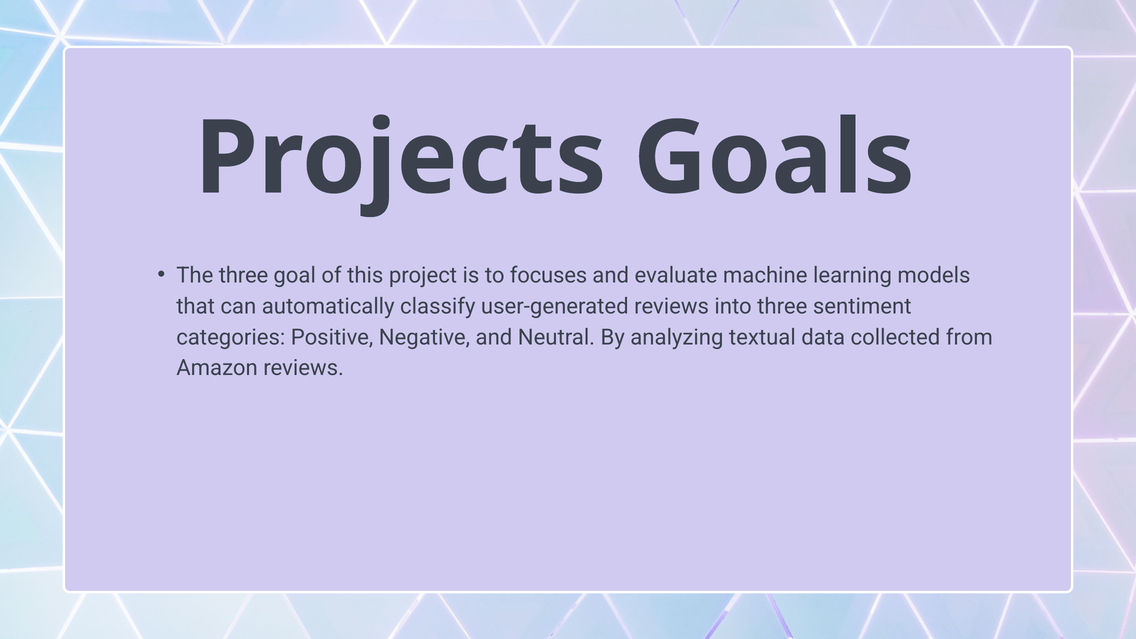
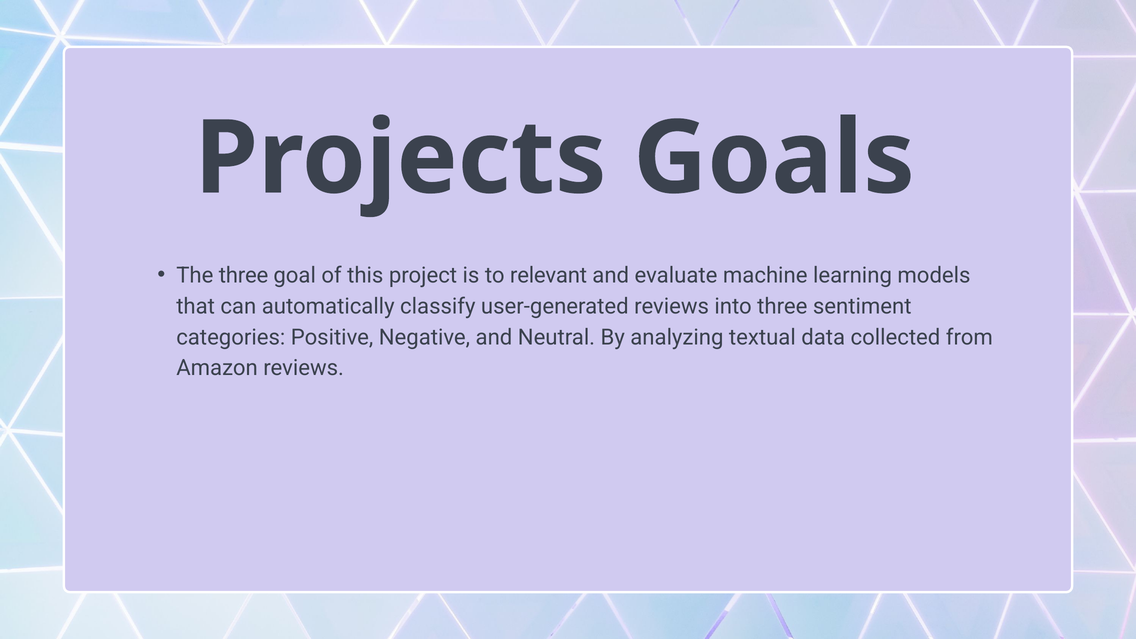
focuses: focuses -> relevant
